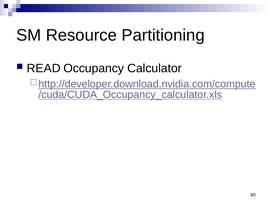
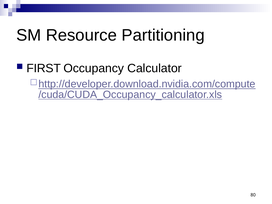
READ: READ -> FIRST
